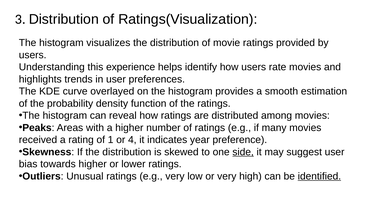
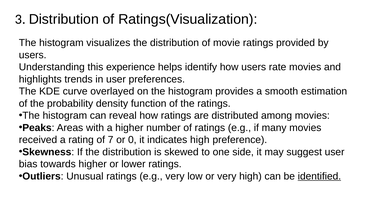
1: 1 -> 7
4: 4 -> 0
indicates year: year -> high
side underline: present -> none
